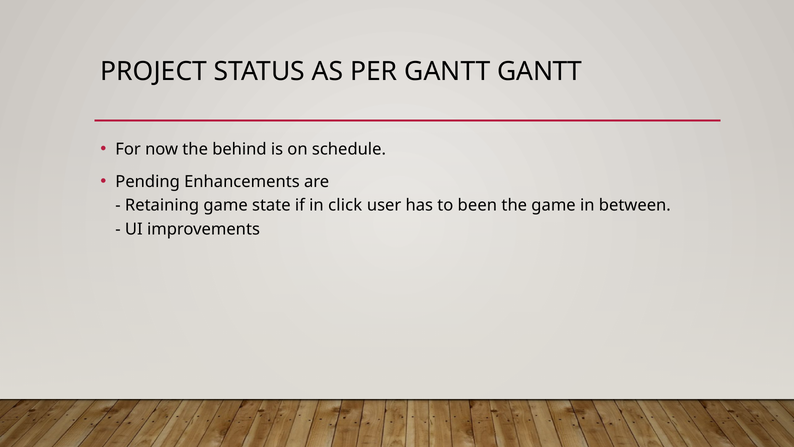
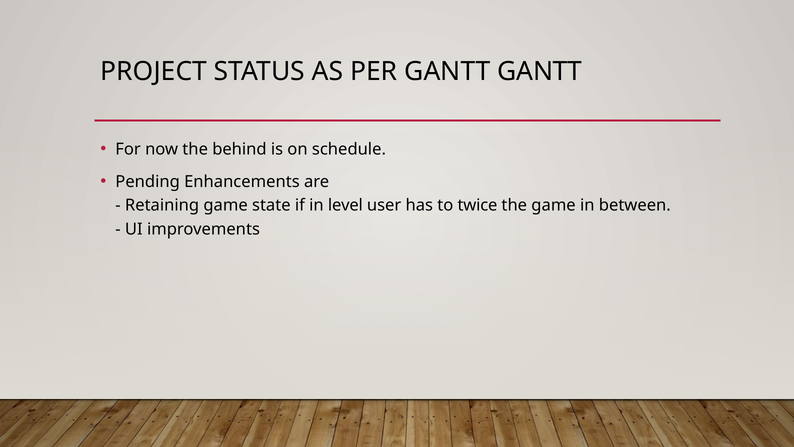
click: click -> level
been: been -> twice
